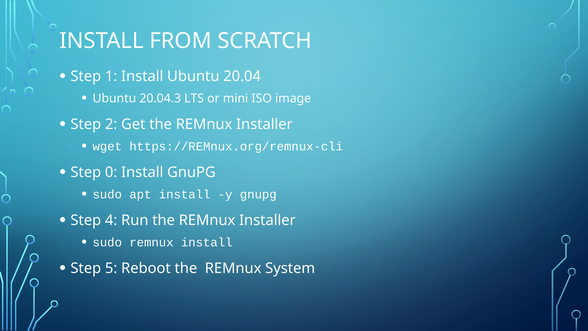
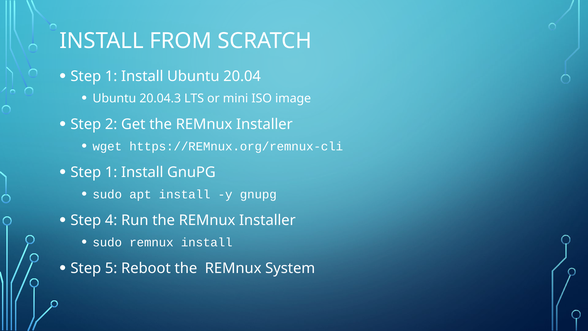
0 at (111, 172): 0 -> 1
